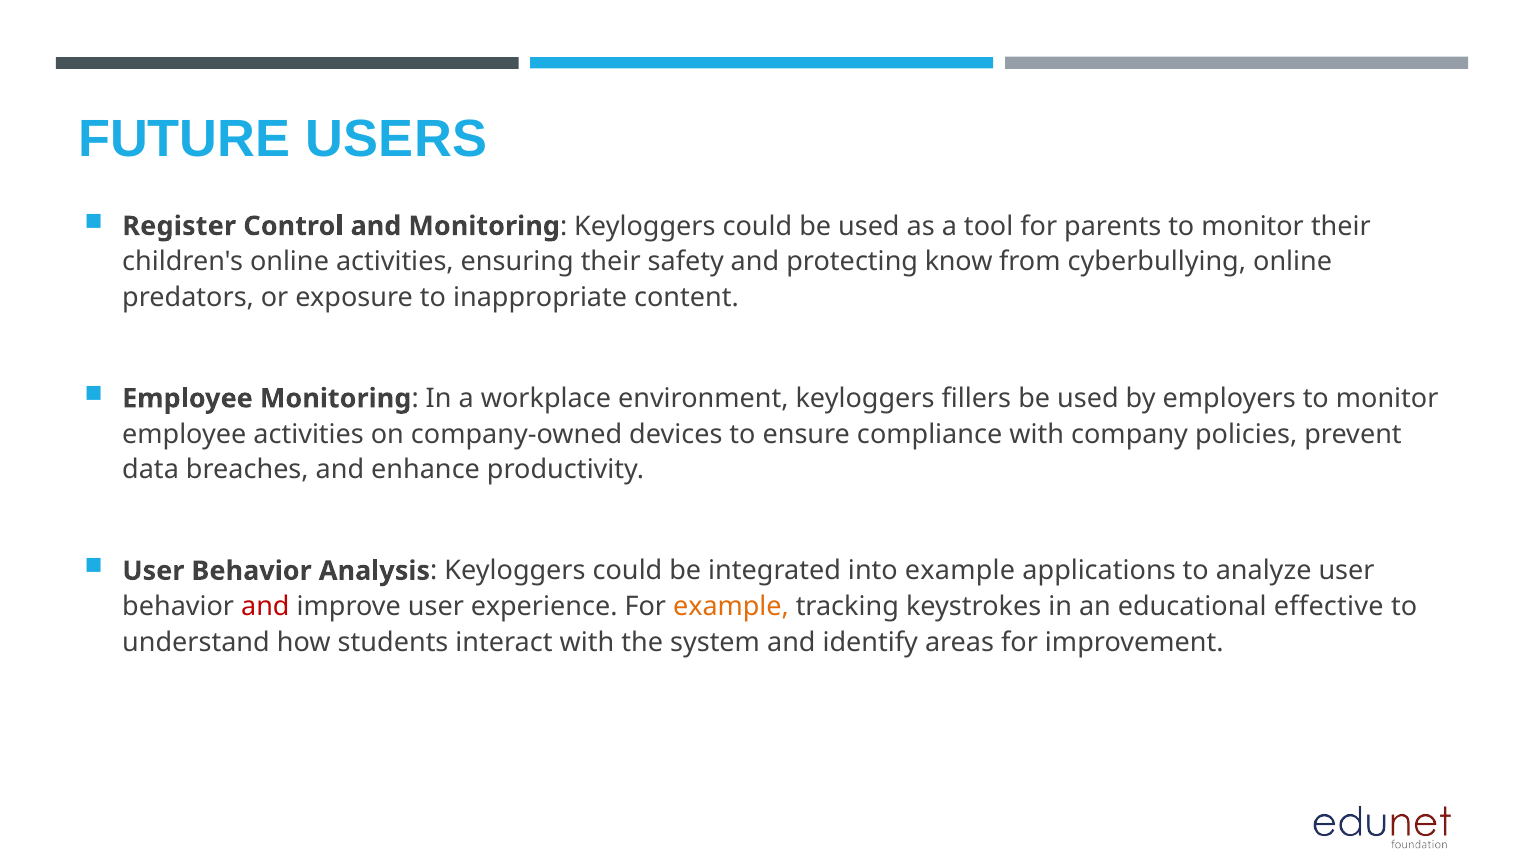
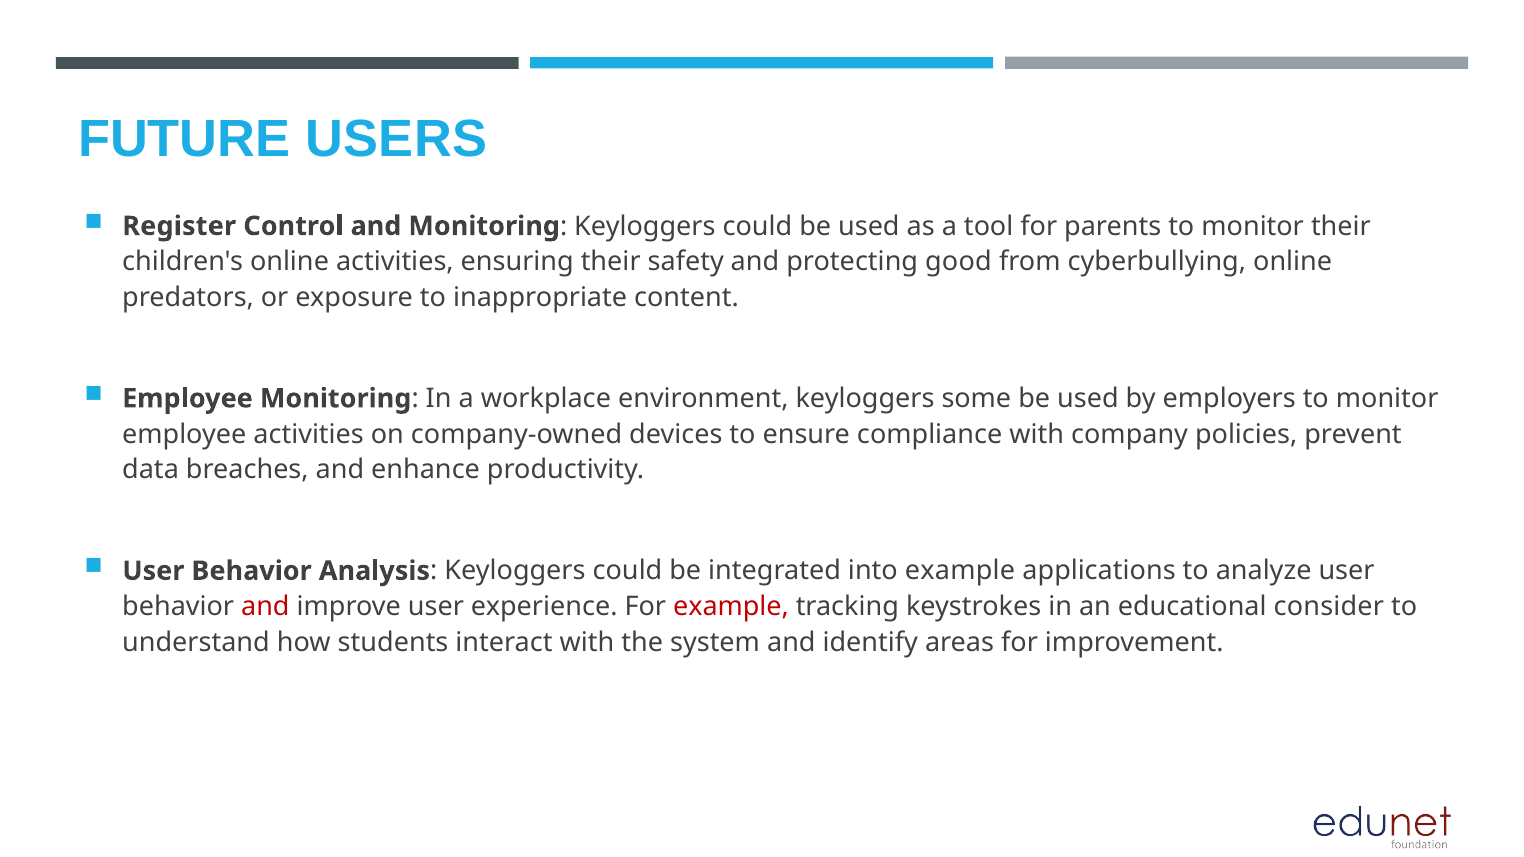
know: know -> good
fillers: fillers -> some
example at (731, 607) colour: orange -> red
effective: effective -> consider
